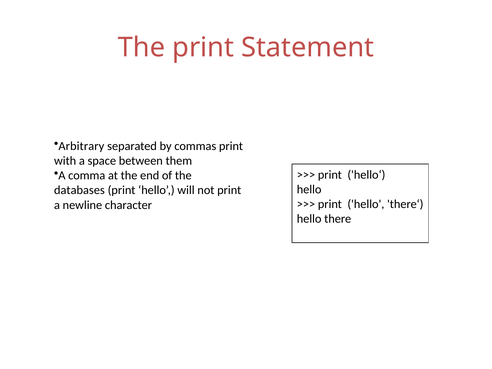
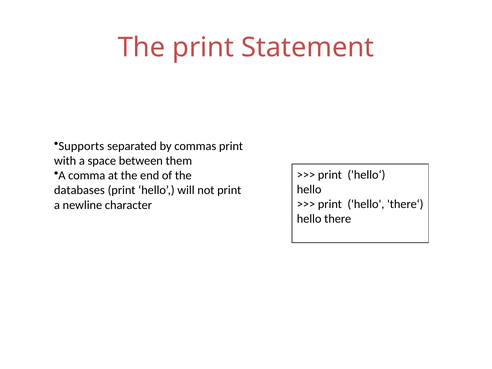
Arbitrary: Arbitrary -> Supports
